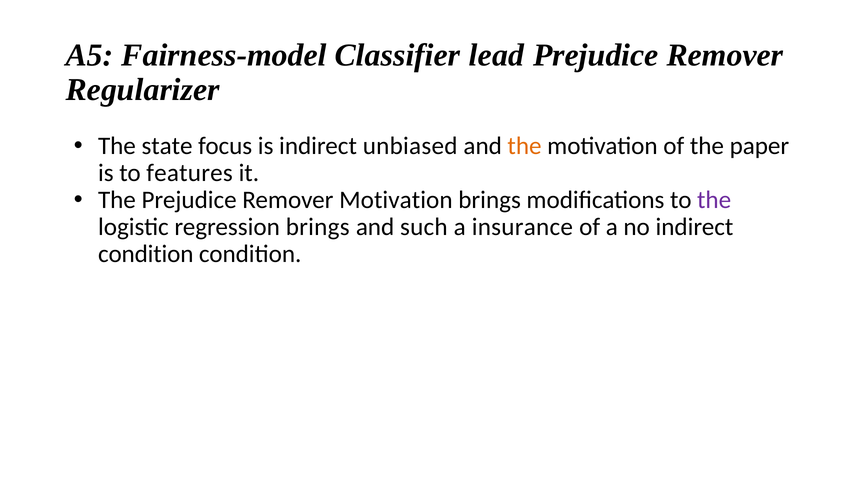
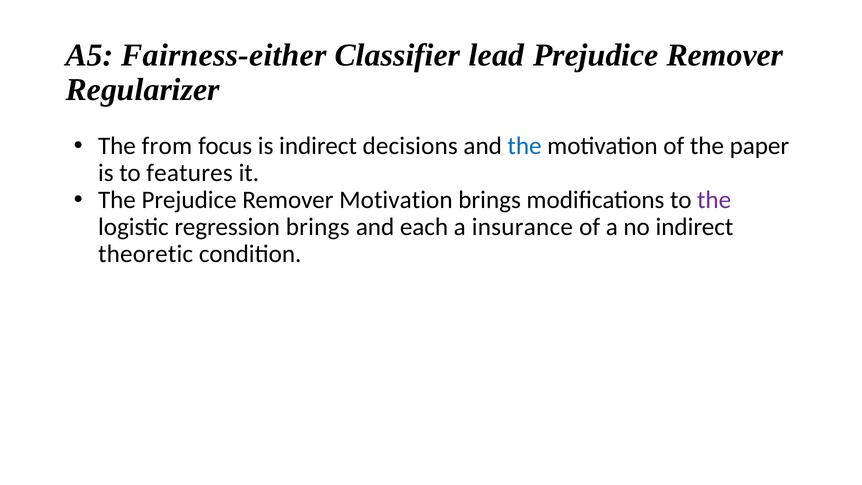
Fairness-model: Fairness-model -> Fairness-either
state: state -> from
unbiased: unbiased -> decisions
the at (525, 146) colour: orange -> blue
such: such -> each
condition at (146, 254): condition -> theoretic
